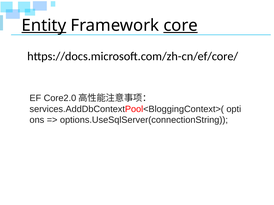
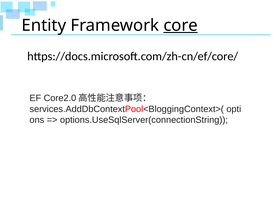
Entity underline: present -> none
